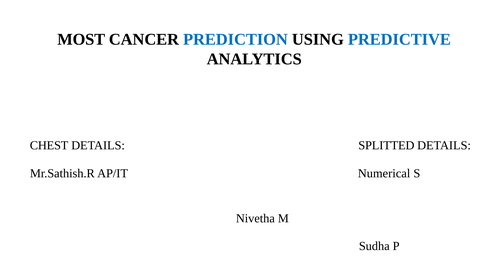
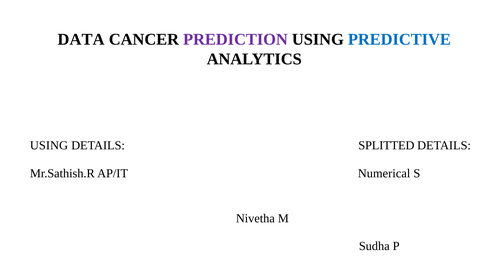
MOST: MOST -> DATA
PREDICTION colour: blue -> purple
CHEST at (49, 145): CHEST -> USING
